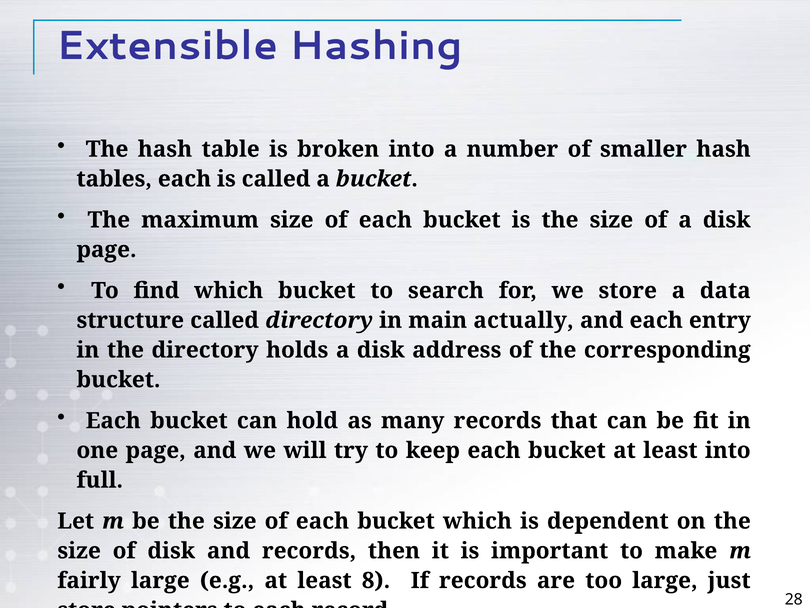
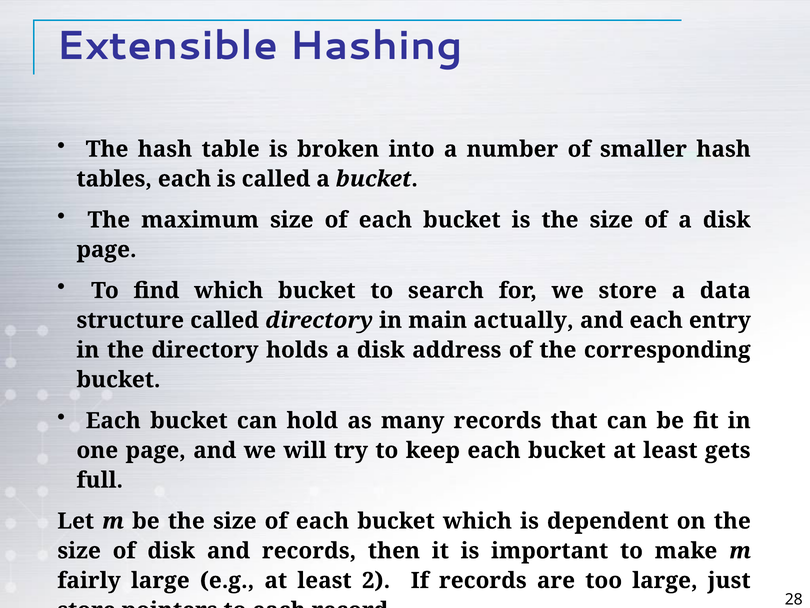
least into: into -> gets
8: 8 -> 2
